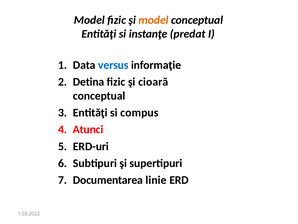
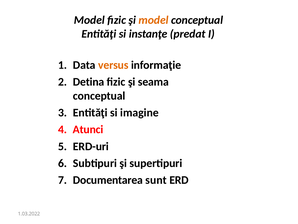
versus colour: blue -> orange
cioară: cioară -> seama
compus: compus -> imagine
linie: linie -> sunt
